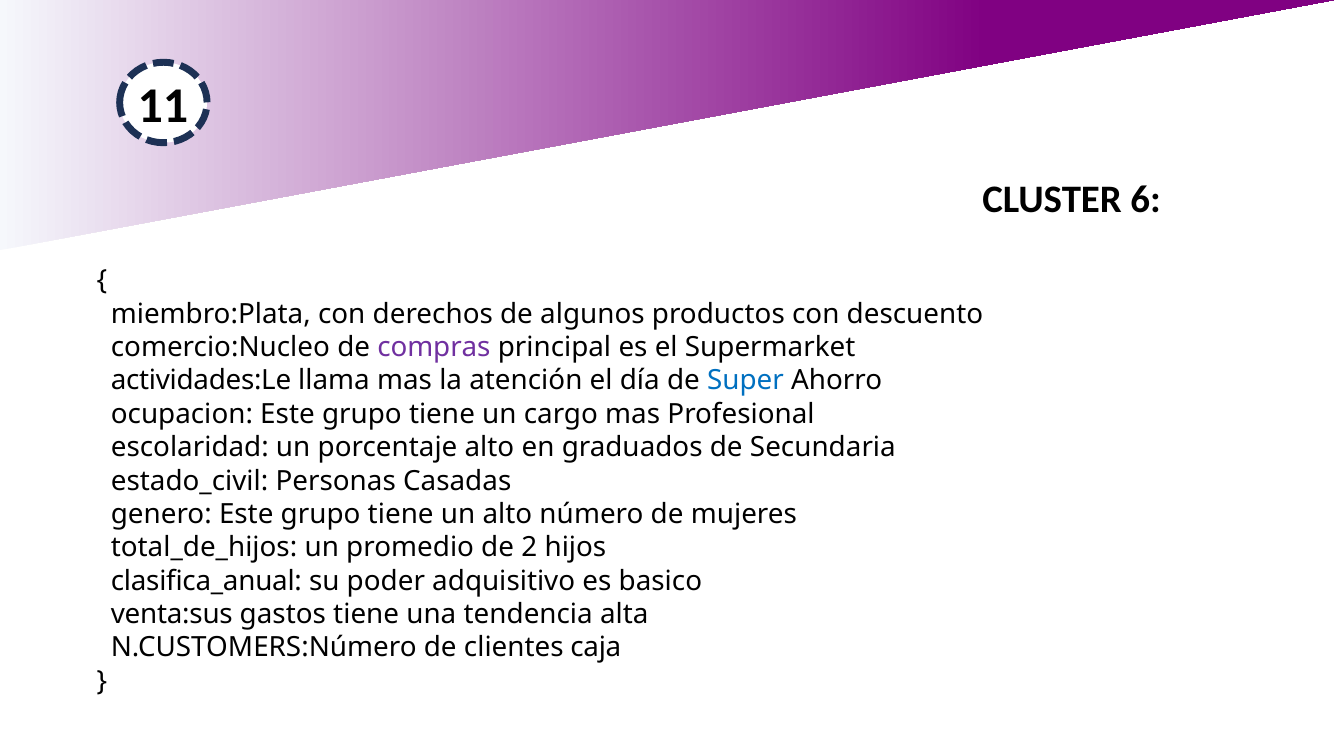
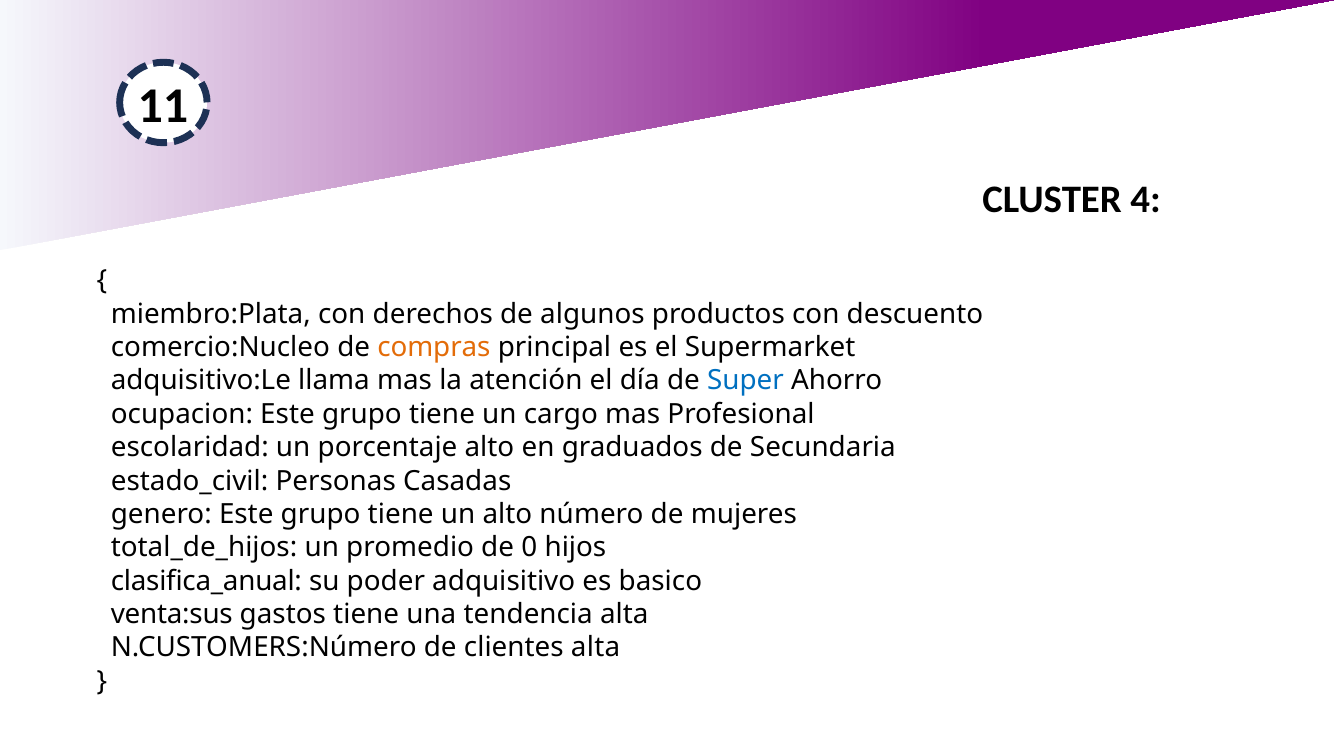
6: 6 -> 4
compras colour: purple -> orange
actividades:Le: actividades:Le -> adquisitivo:Le
2: 2 -> 0
clientes caja: caja -> alta
